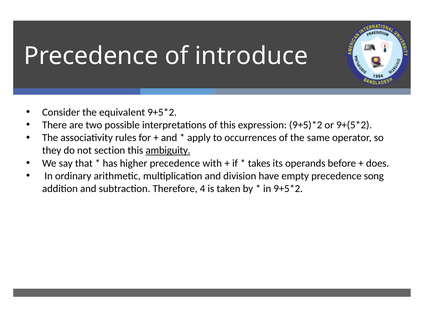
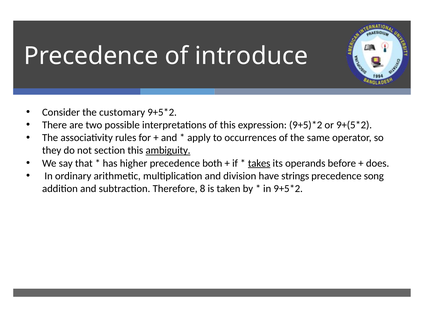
equivalent: equivalent -> customary
with: with -> both
takes underline: none -> present
empty: empty -> strings
4: 4 -> 8
